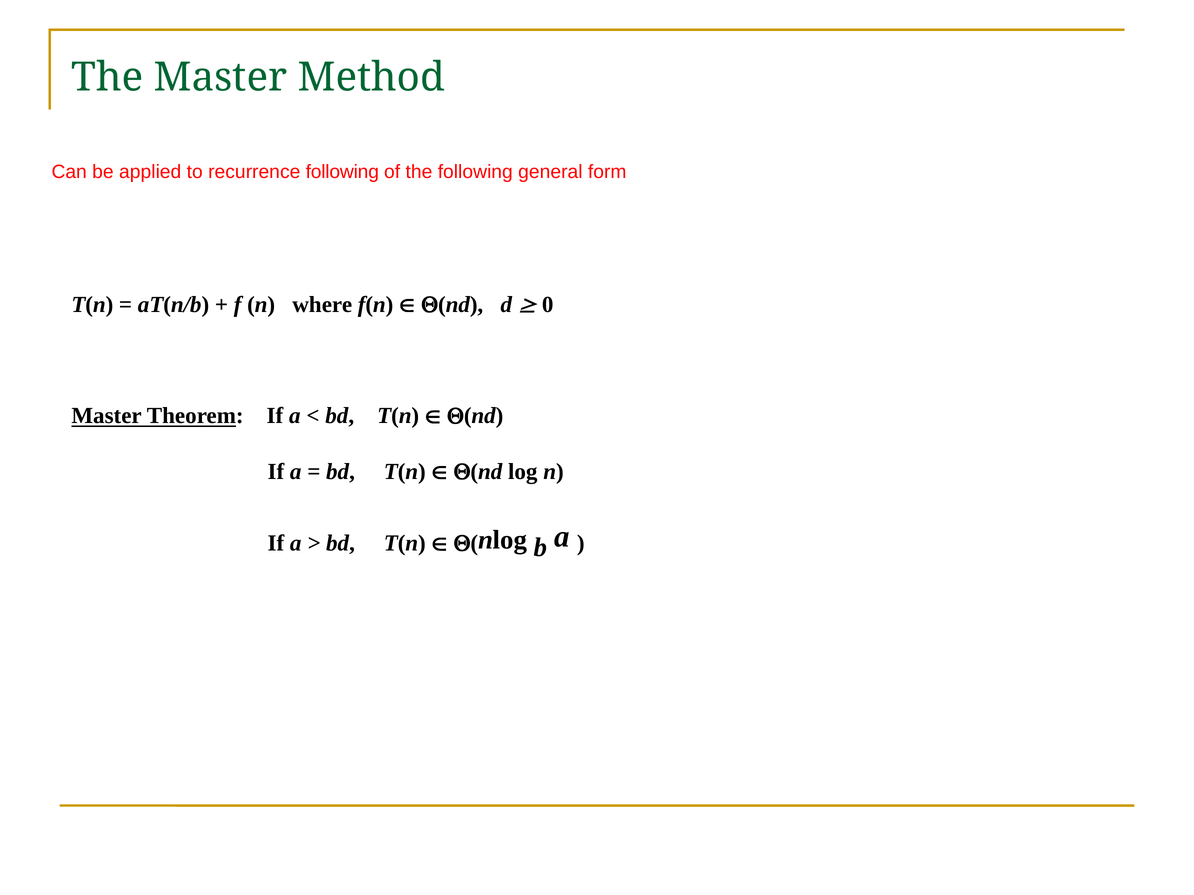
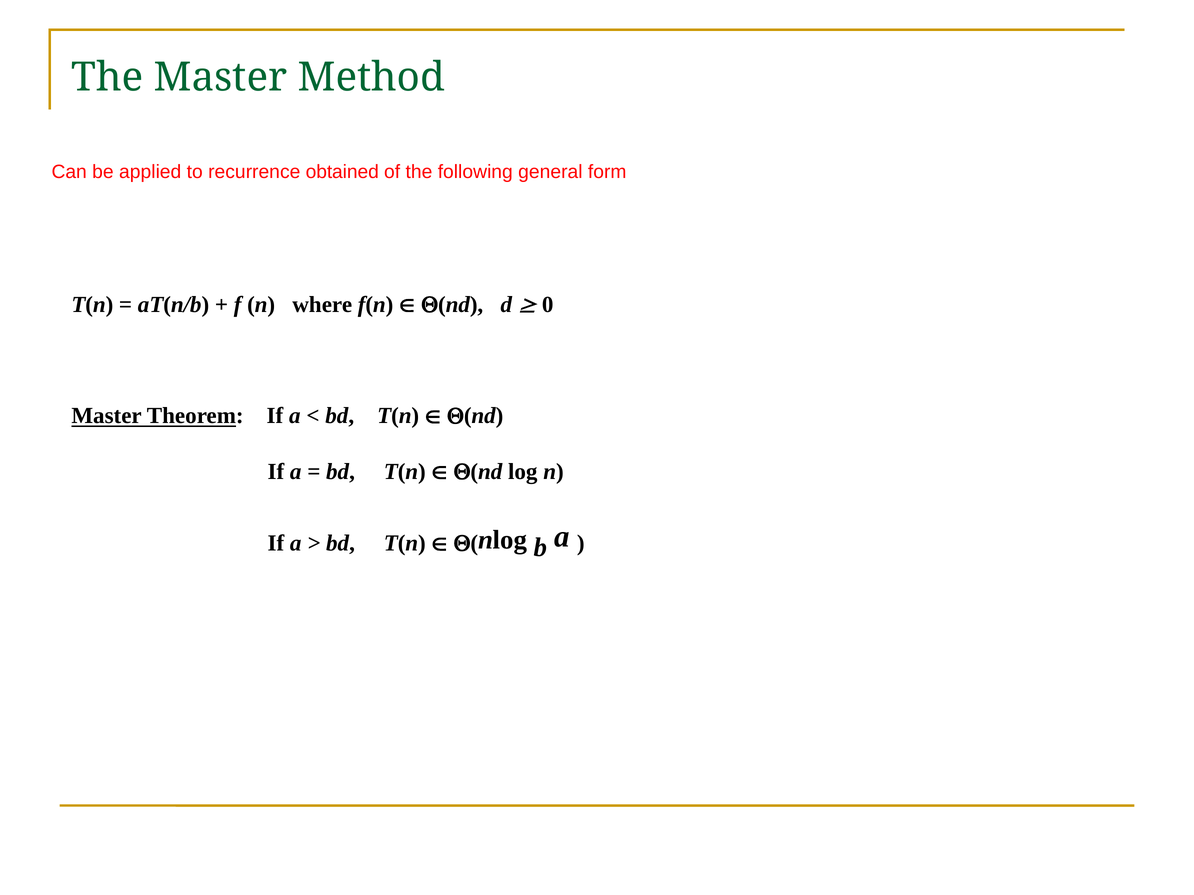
recurrence following: following -> obtained
